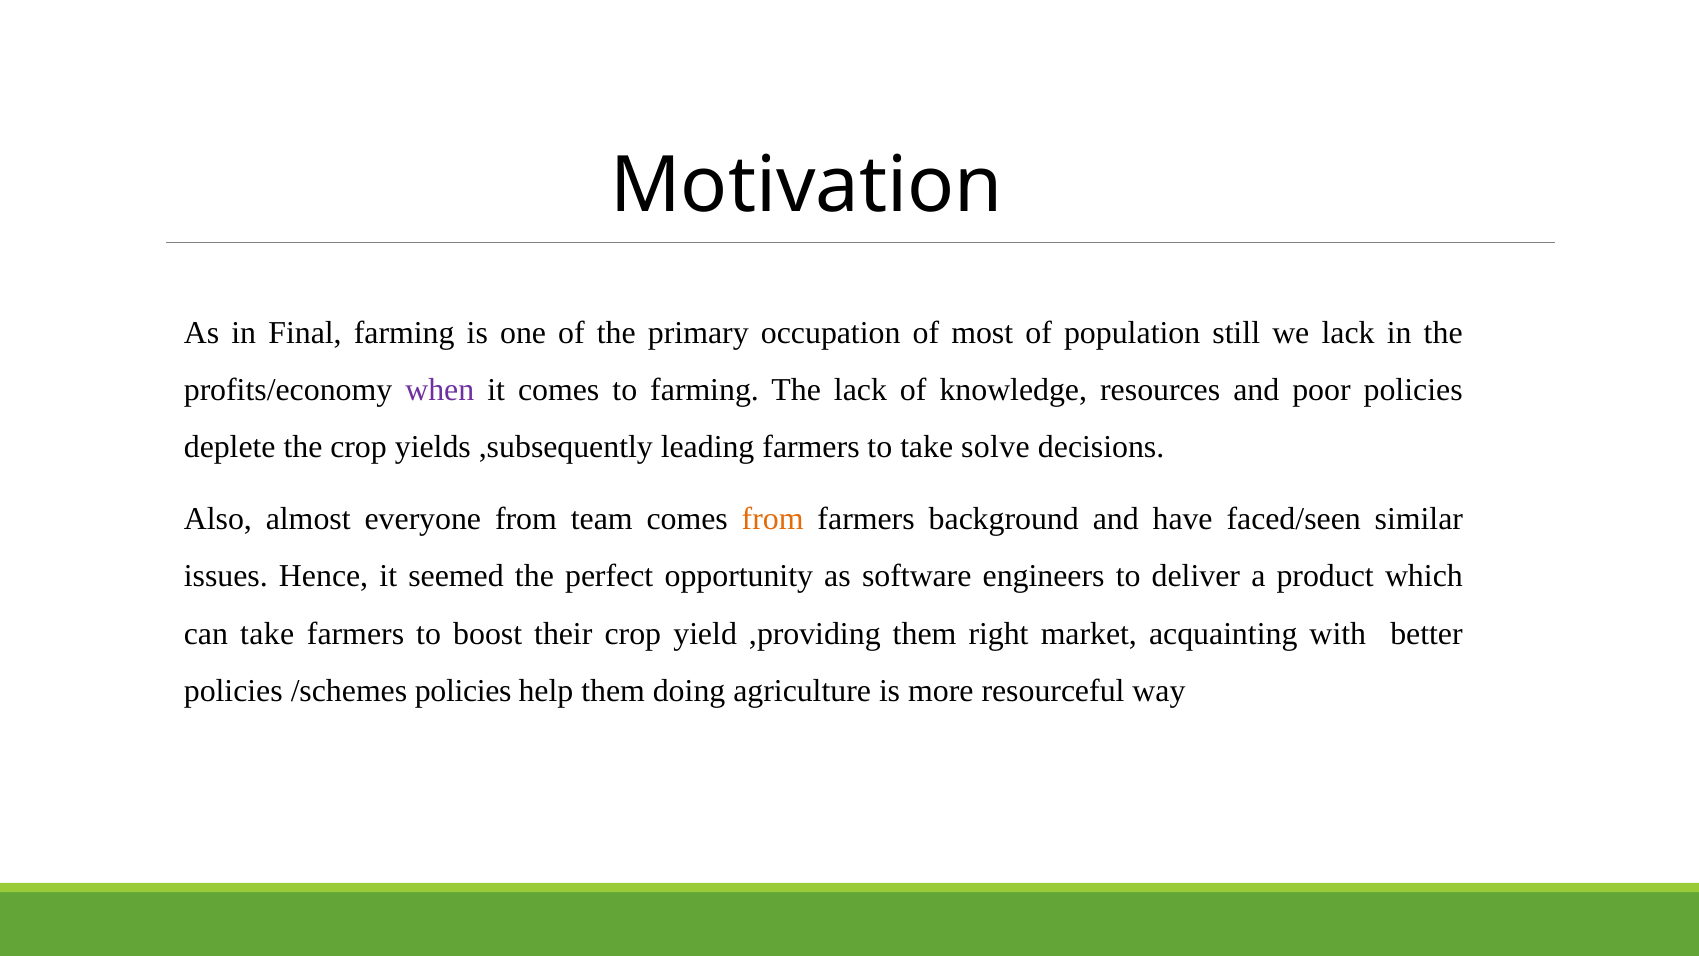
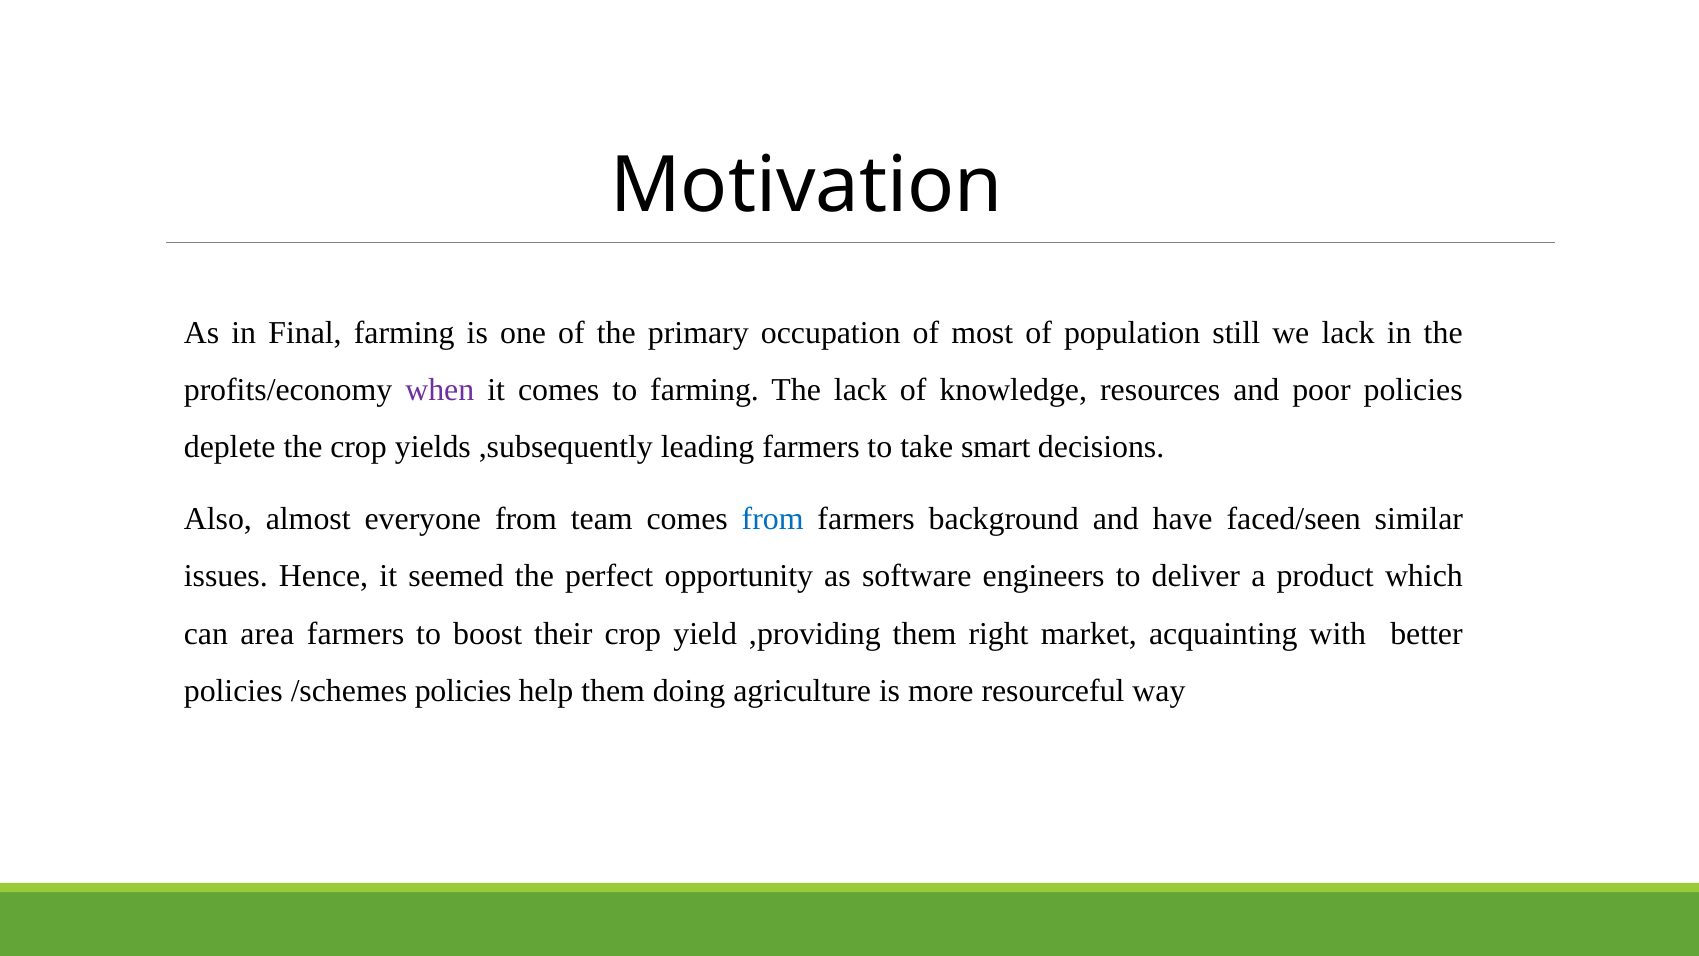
solve: solve -> smart
from at (773, 519) colour: orange -> blue
can take: take -> area
